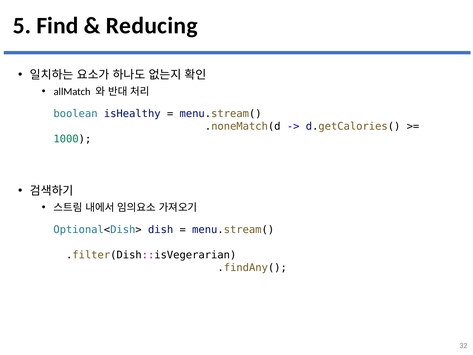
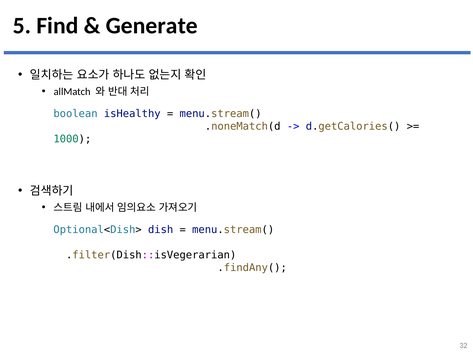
Reducing: Reducing -> Generate
